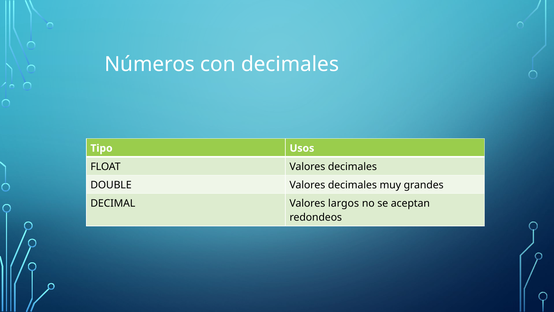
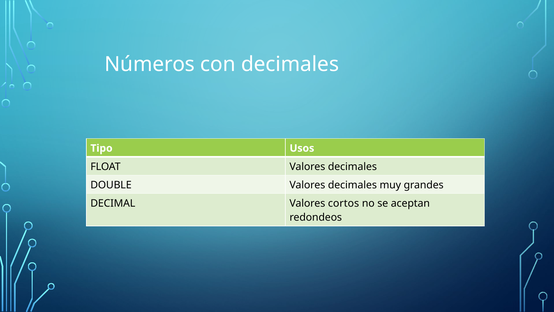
largos: largos -> cortos
